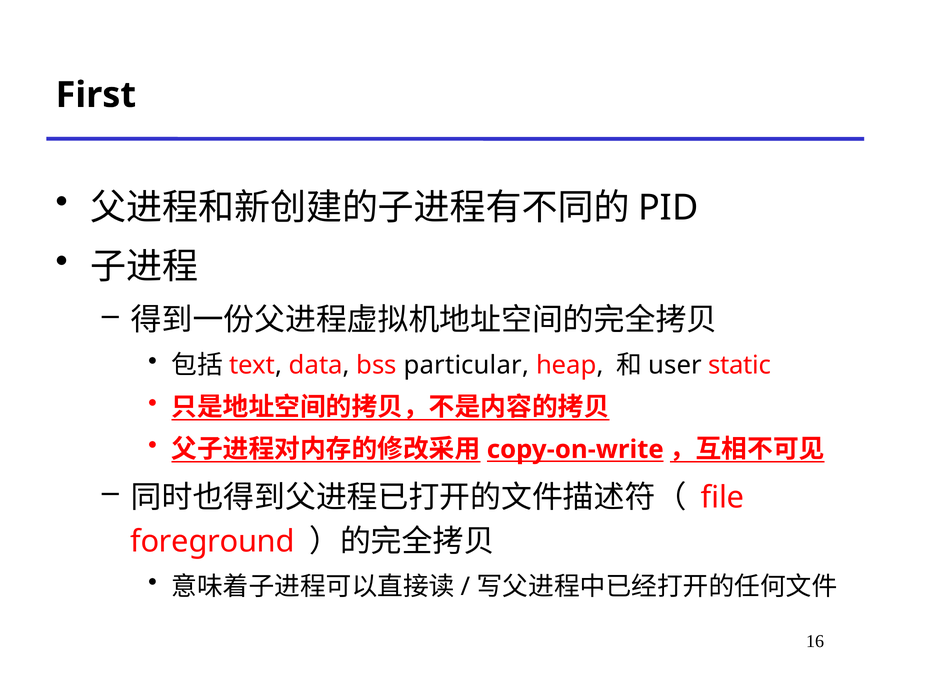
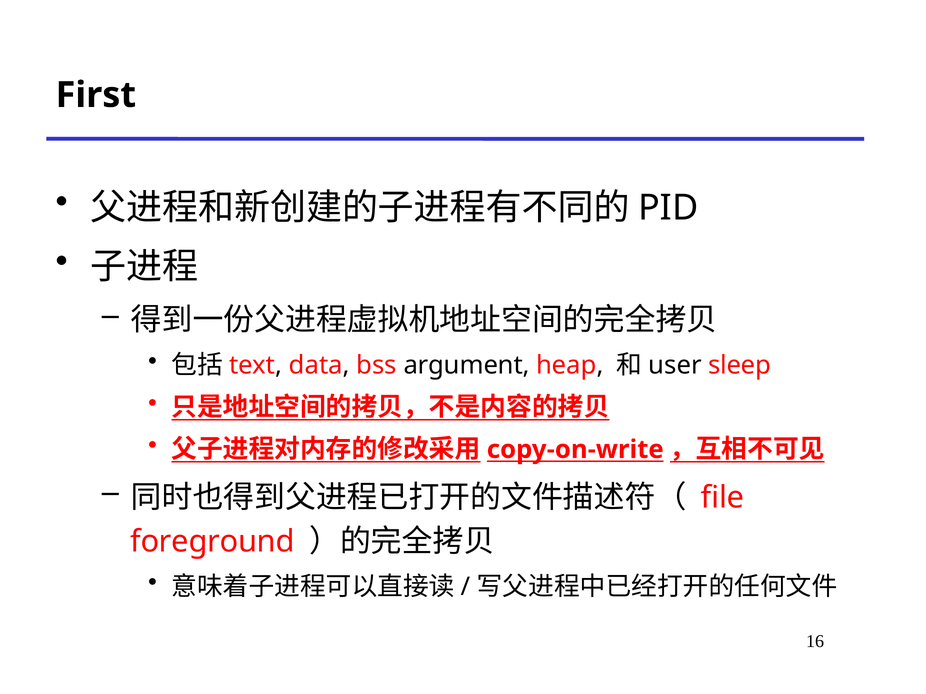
particular: particular -> argument
static: static -> sleep
